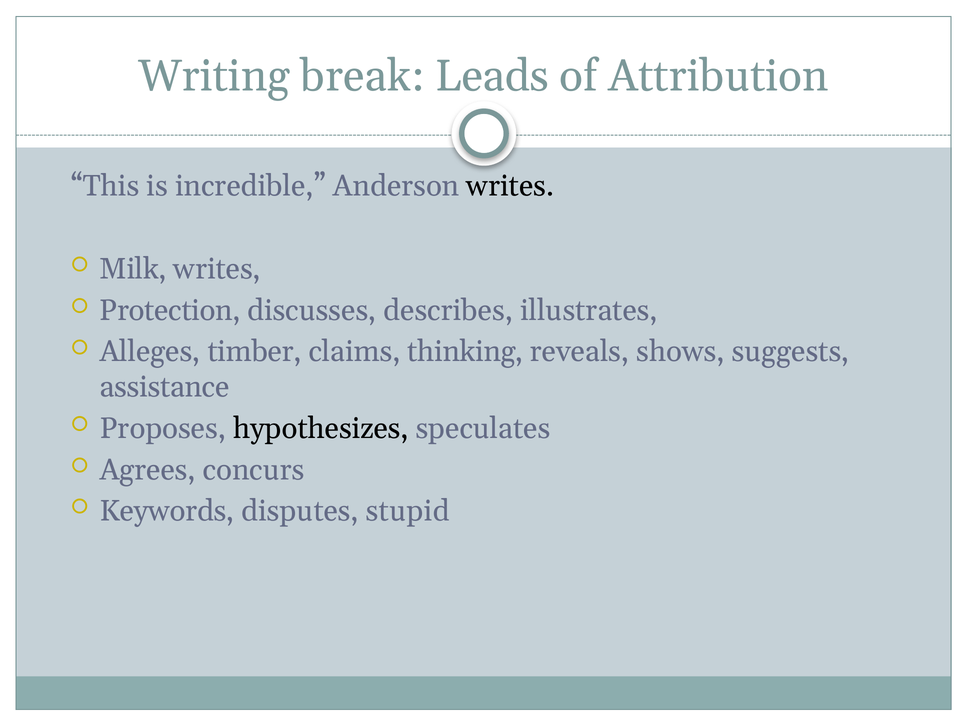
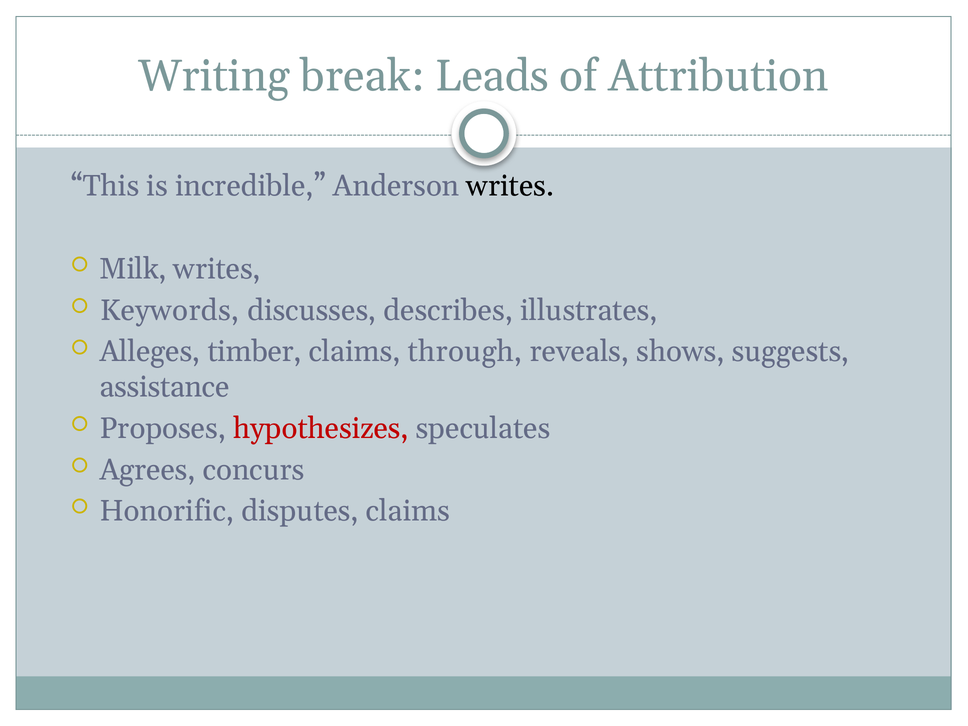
Protection: Protection -> Keywords
thinking: thinking -> through
hypothesizes colour: black -> red
Keywords: Keywords -> Honorific
disputes stupid: stupid -> claims
